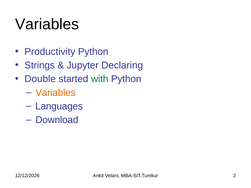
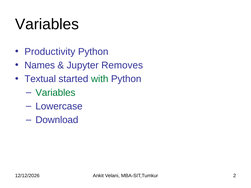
Strings: Strings -> Names
Declaring: Declaring -> Removes
Double: Double -> Textual
Variables at (55, 93) colour: orange -> green
Languages: Languages -> Lowercase
